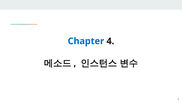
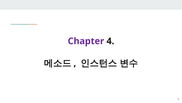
Chapter colour: blue -> purple
